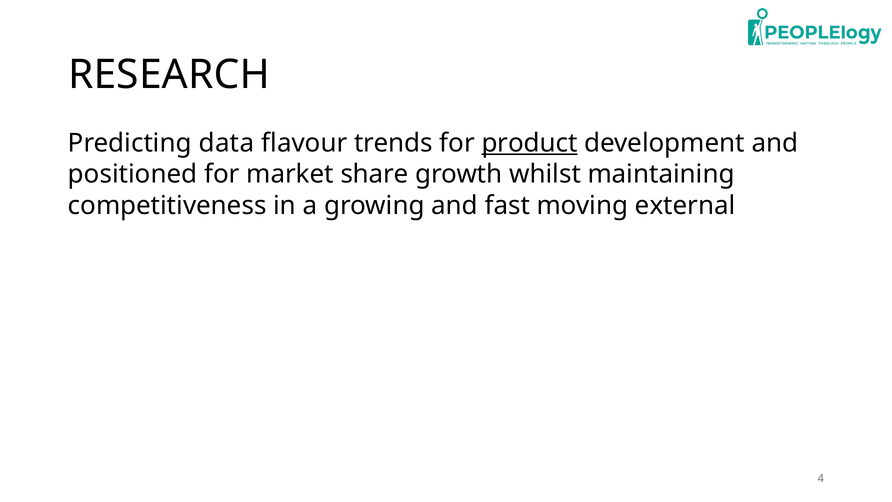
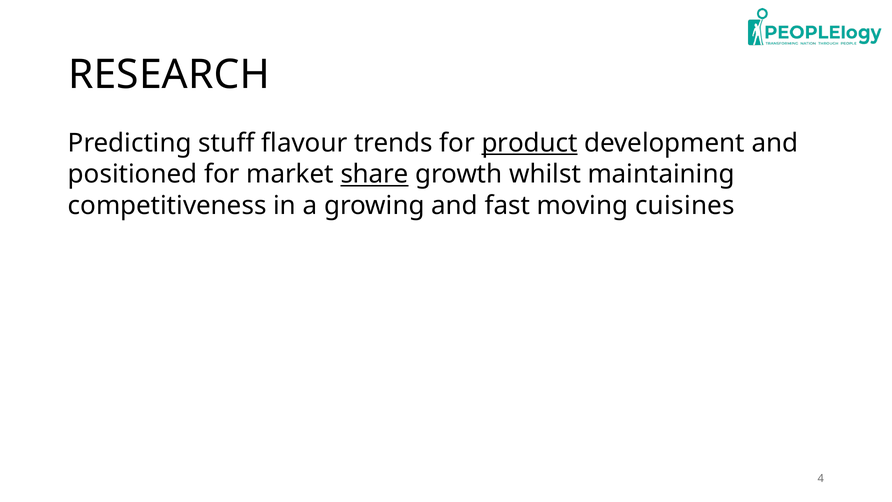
data: data -> stuff
share underline: none -> present
external: external -> cuisines
